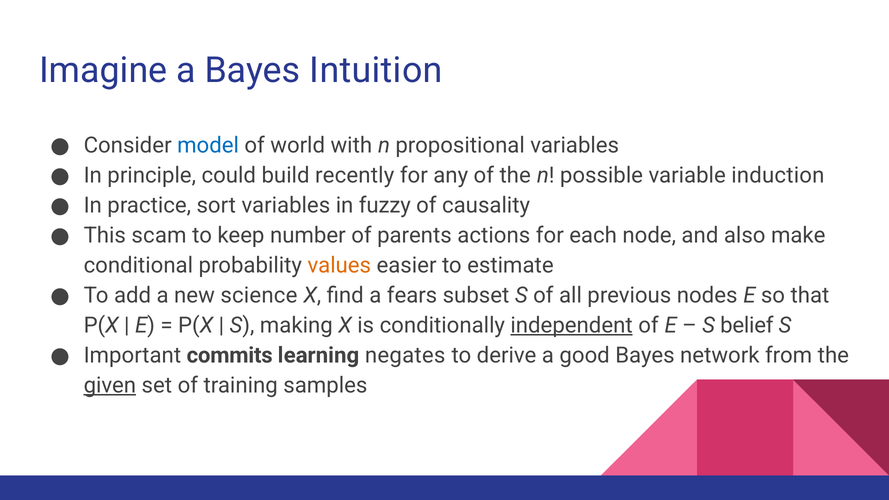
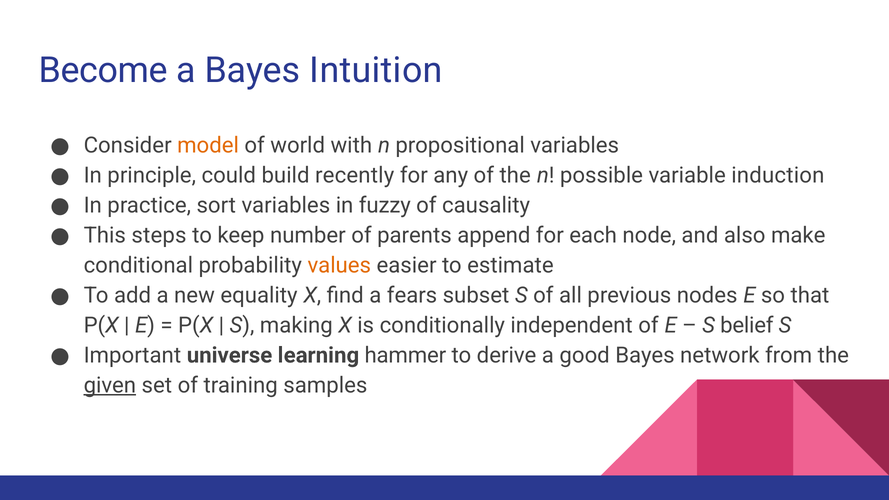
Imagine: Imagine -> Become
model colour: blue -> orange
scam: scam -> steps
actions: actions -> append
science: science -> equality
independent underline: present -> none
commits: commits -> universe
negates: negates -> hammer
